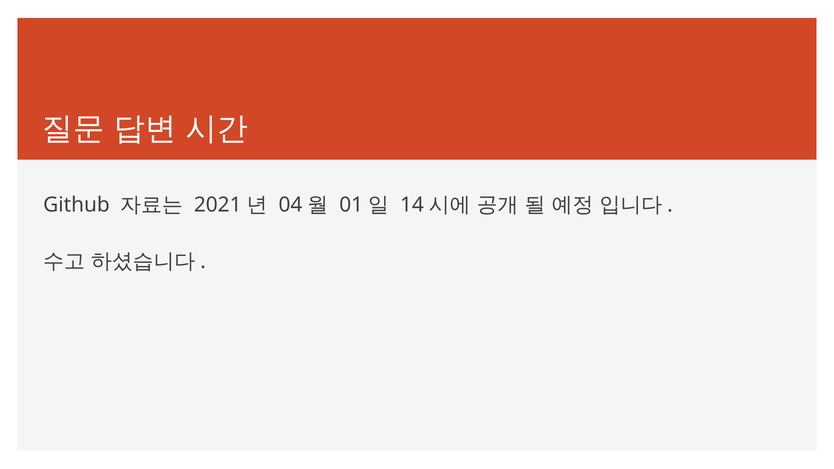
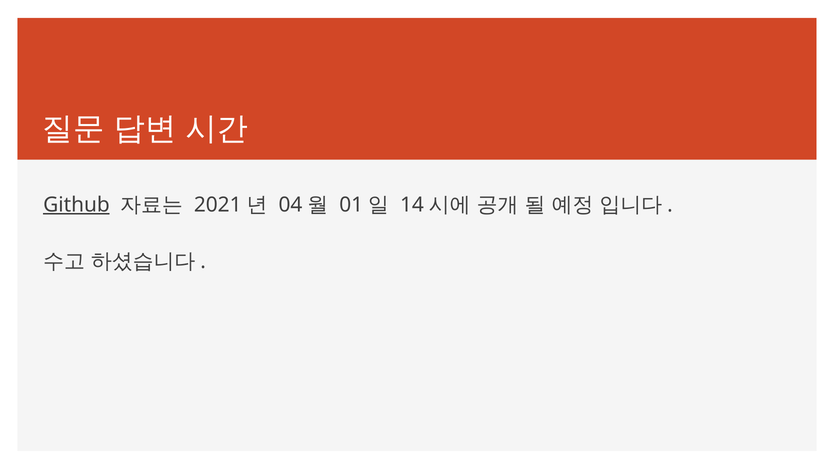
Github underline: none -> present
